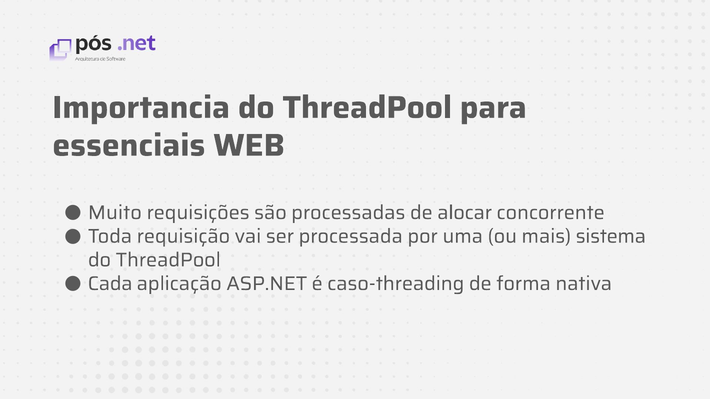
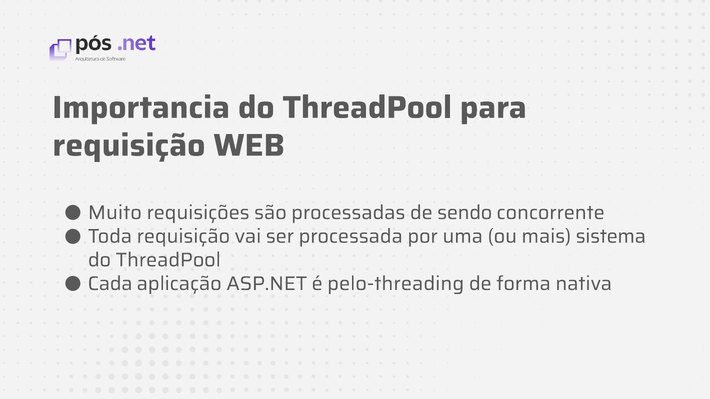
essenciais at (129, 145): essenciais -> requisição
alocar: alocar -> sendo
caso-threading: caso-threading -> pelo-threading
